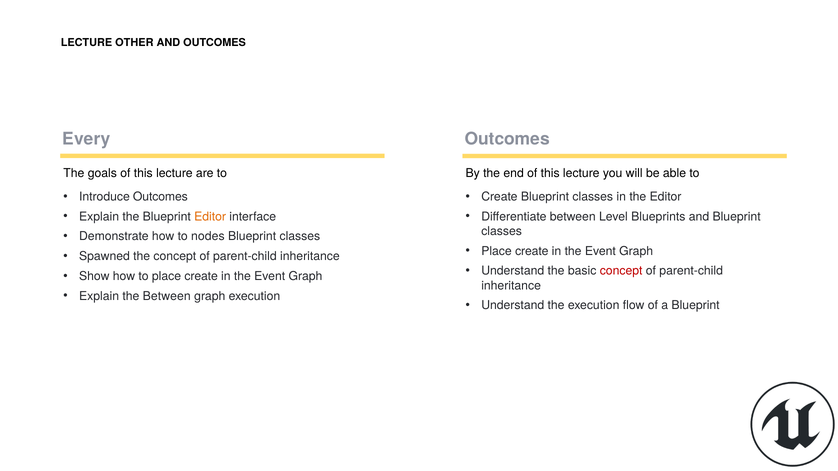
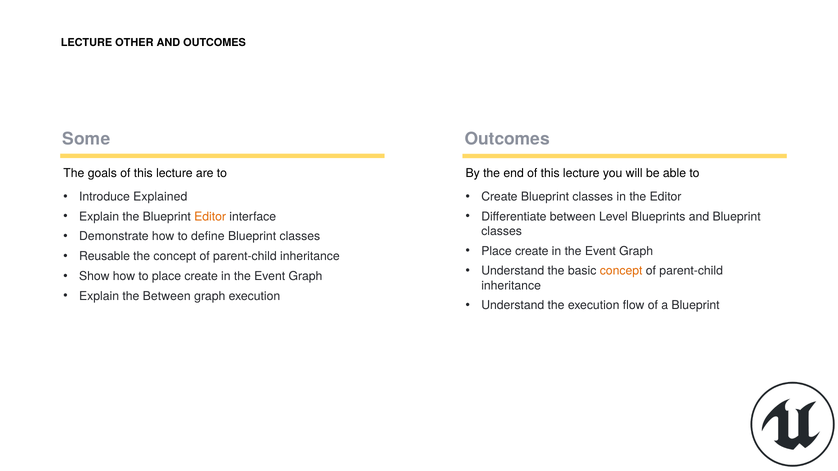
Every: Every -> Some
Introduce Outcomes: Outcomes -> Explained
nodes: nodes -> define
Spawned: Spawned -> Reusable
concept at (621, 271) colour: red -> orange
